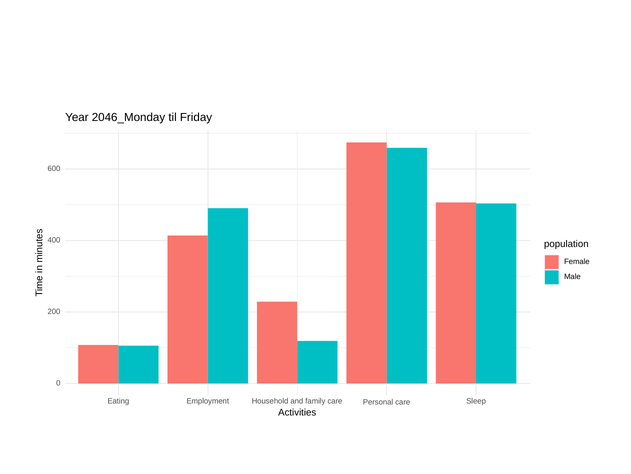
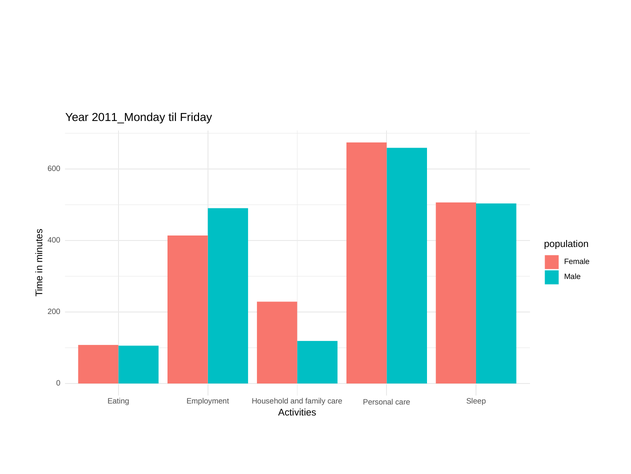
2046_Monday: 2046_Monday -> 2011_Monday
